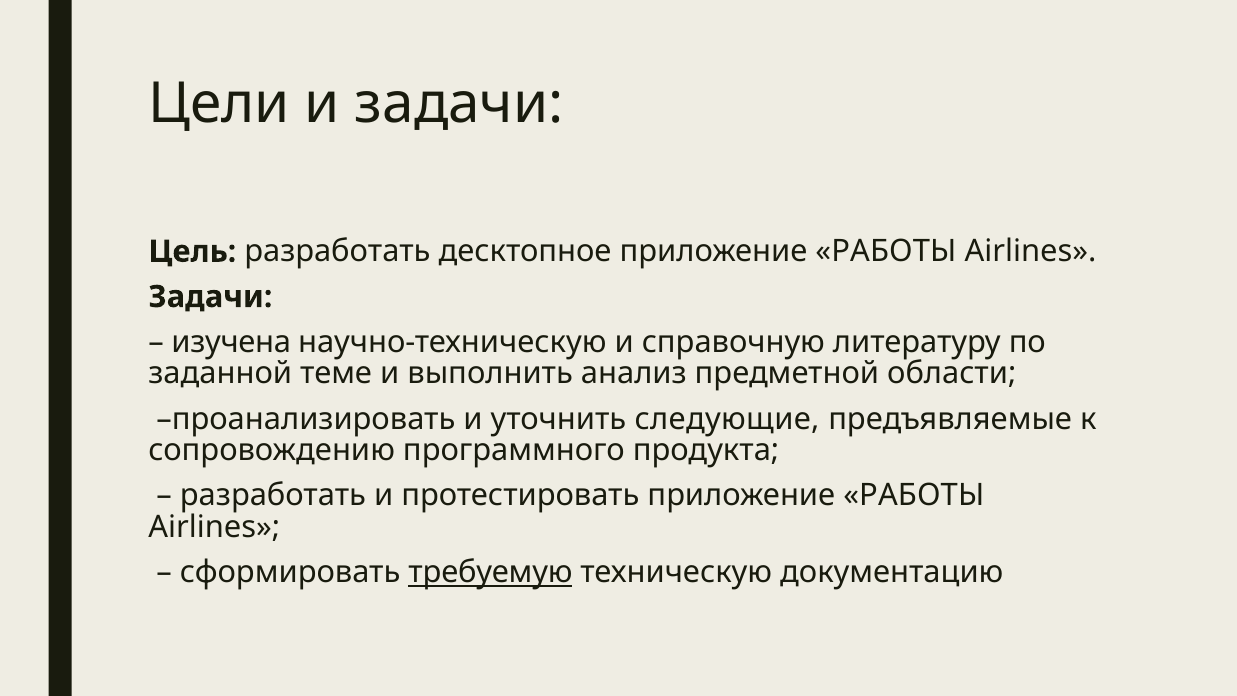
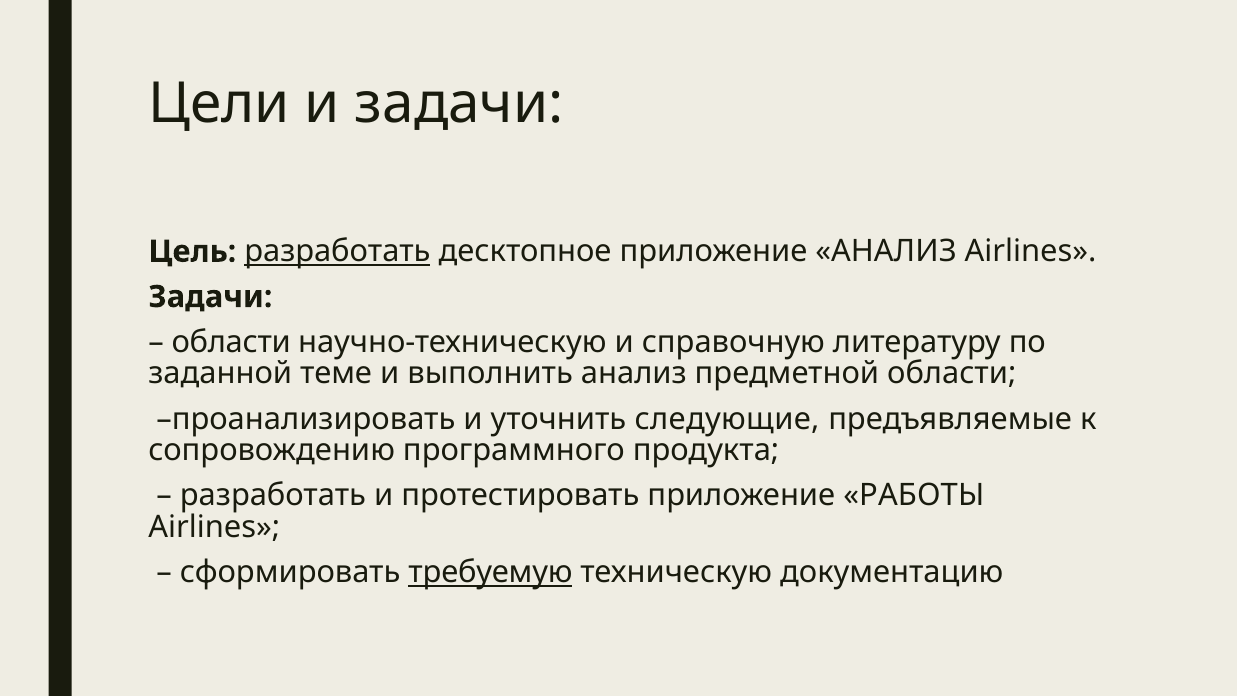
разработать at (338, 251) underline: none -> present
десктопное приложение РАБОТЫ: РАБОТЫ -> АНАЛИЗ
изучена at (231, 342): изучена -> области
